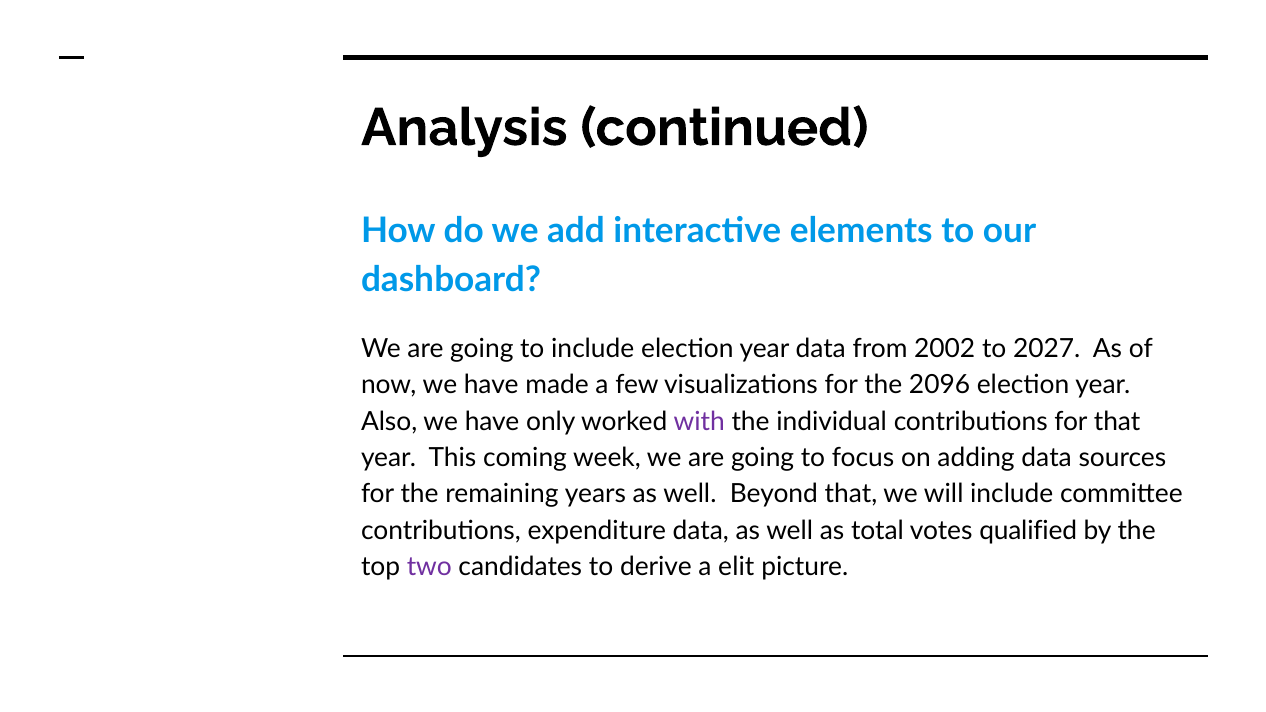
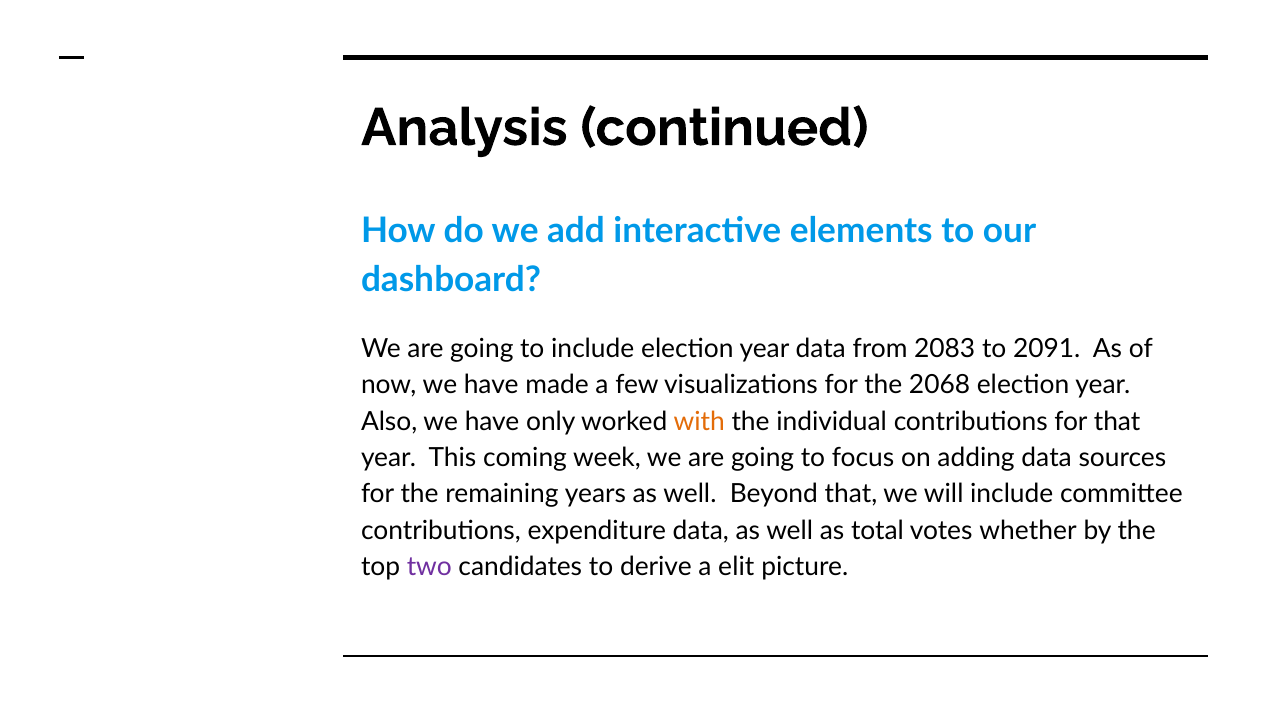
2002: 2002 -> 2083
2027: 2027 -> 2091
2096: 2096 -> 2068
with colour: purple -> orange
qualified: qualified -> whether
